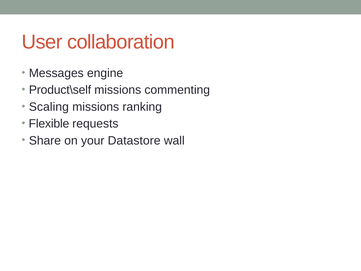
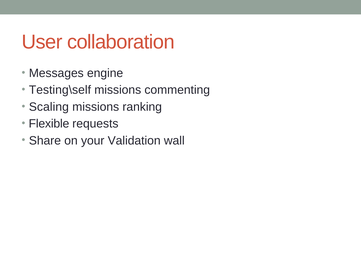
Product\self: Product\self -> Testing\self
Datastore: Datastore -> Validation
